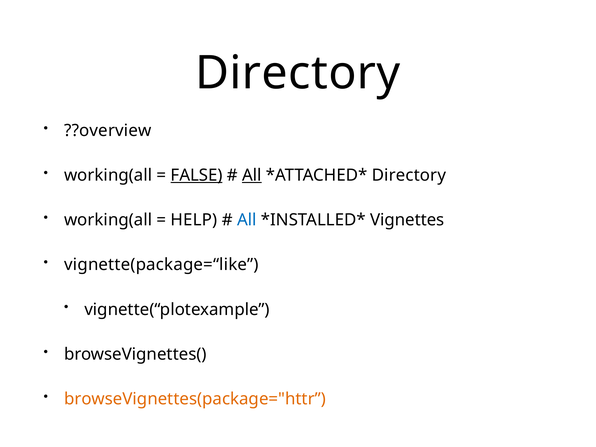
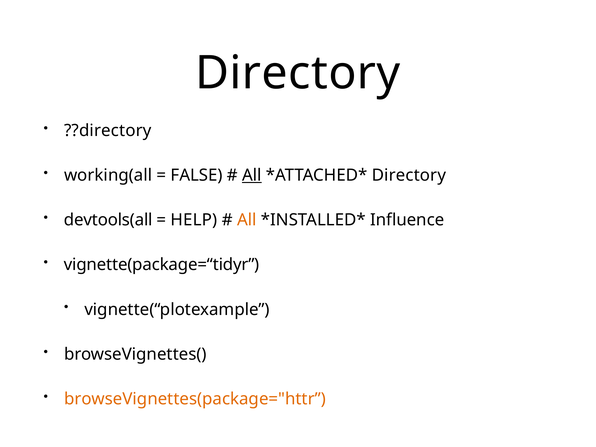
??overview: ??overview -> ??directory
FALSE underline: present -> none
working(all at (108, 220): working(all -> devtools(all
All at (247, 220) colour: blue -> orange
Vignettes: Vignettes -> Influence
vignette(package=“like: vignette(package=“like -> vignette(package=“tidyr
